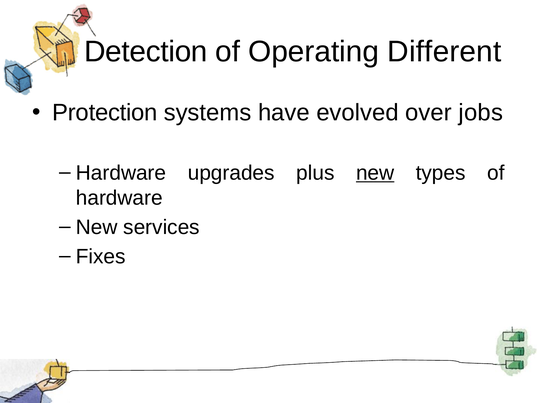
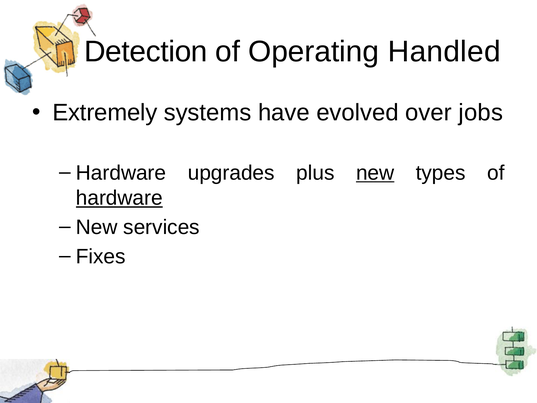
Different: Different -> Handled
Protection: Protection -> Extremely
hardware at (119, 198) underline: none -> present
